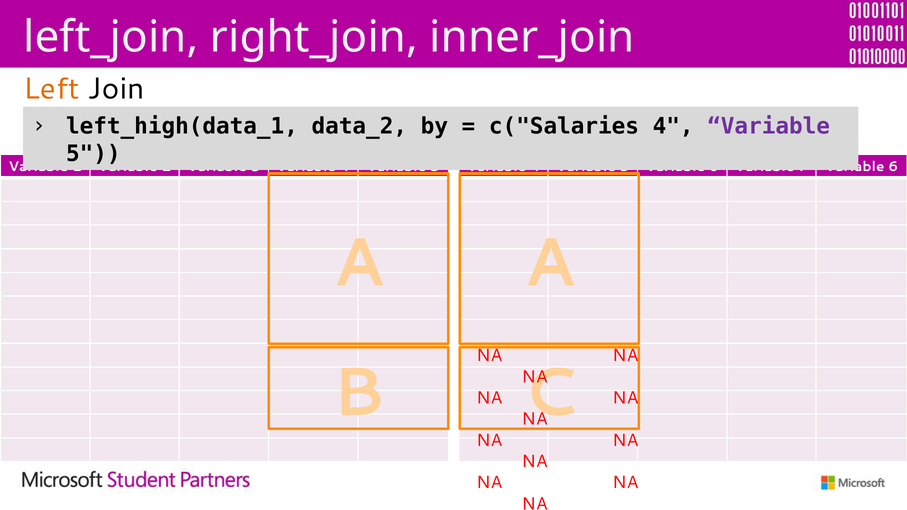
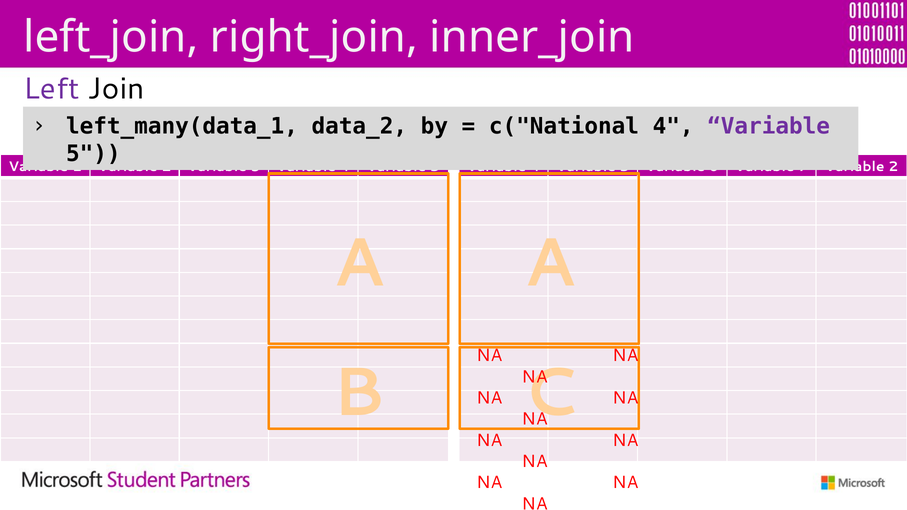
Left colour: orange -> purple
left_high(data_1: left_high(data_1 -> left_many(data_1
c("Salaries: c("Salaries -> c("National
6 at (893, 167): 6 -> 2
